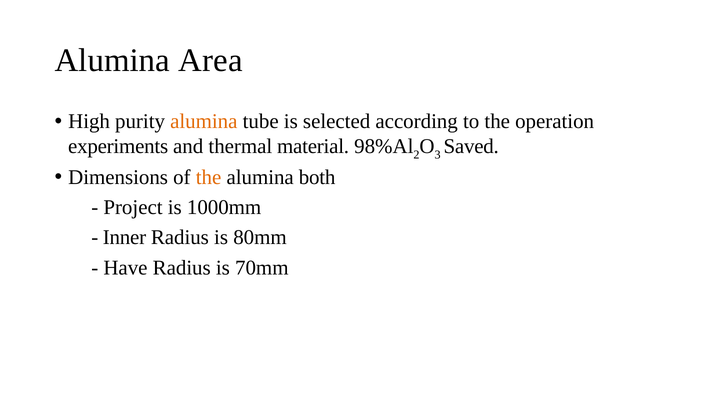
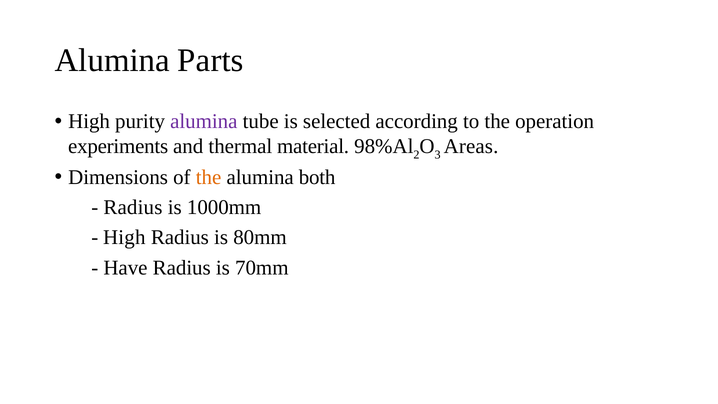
Area: Area -> Parts
alumina at (204, 121) colour: orange -> purple
Saved: Saved -> Areas
Project at (133, 207): Project -> Radius
Inner at (124, 237): Inner -> High
